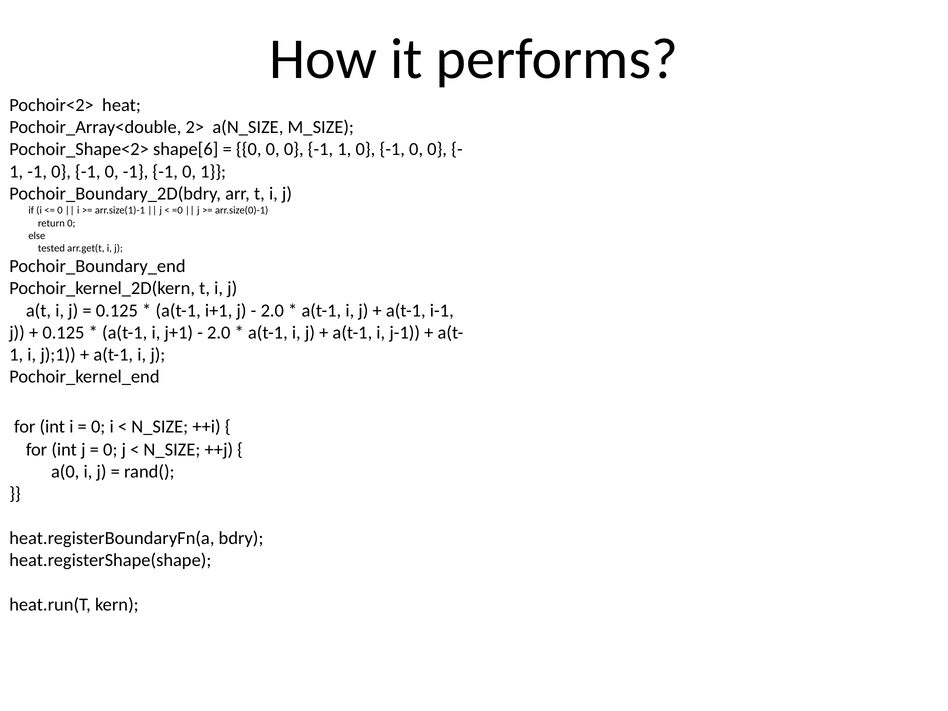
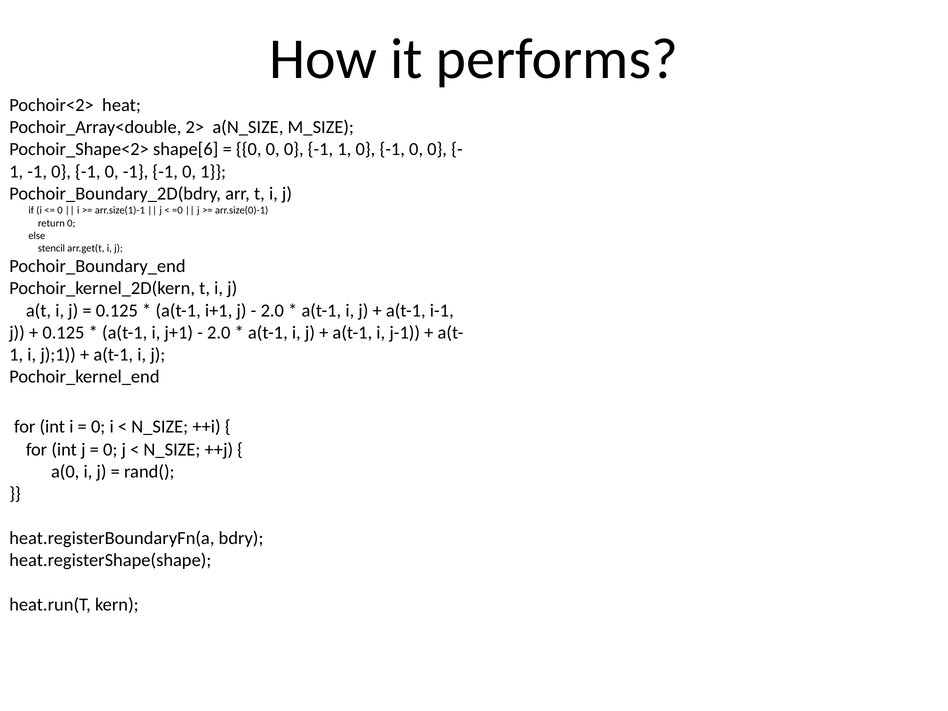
tested: tested -> stencil
